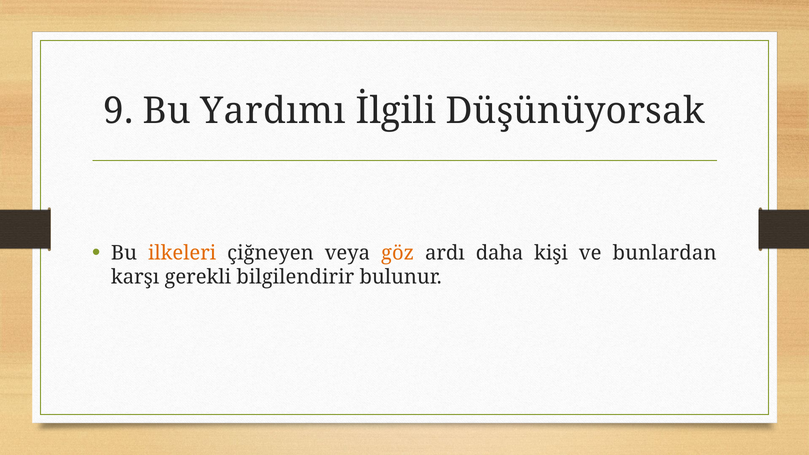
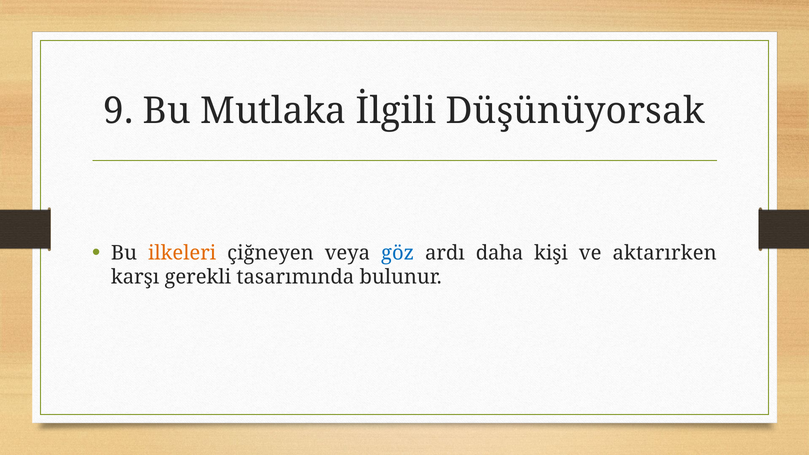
Yardımı: Yardımı -> Mutlaka
göz colour: orange -> blue
bunlardan: bunlardan -> aktarırken
bilgilendirir: bilgilendirir -> tasarımında
